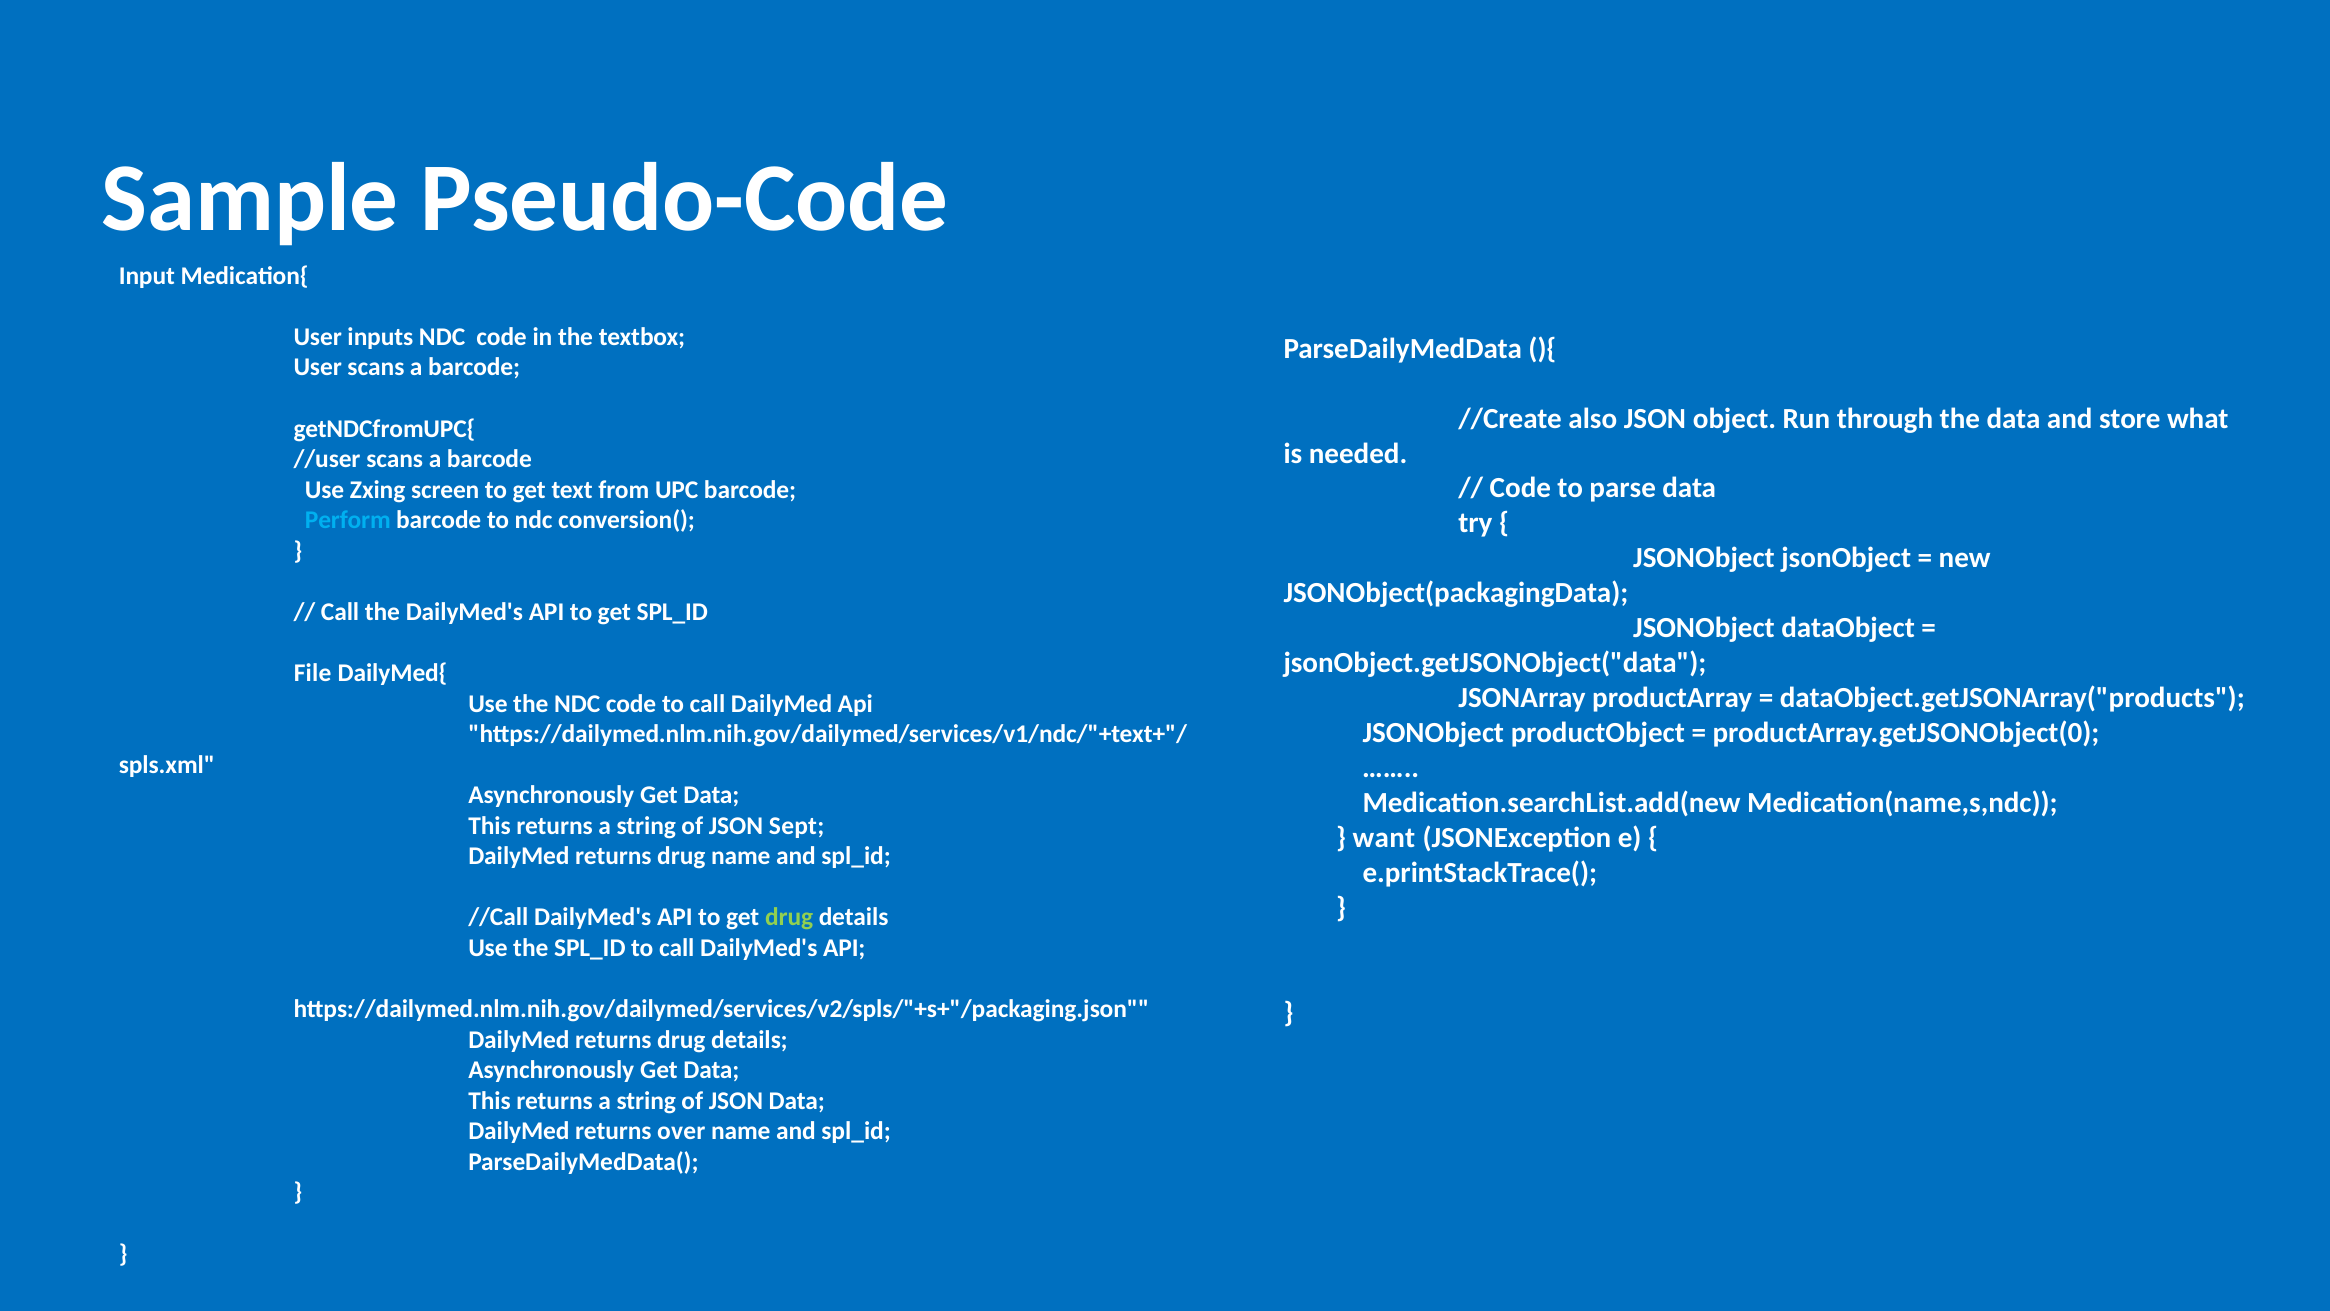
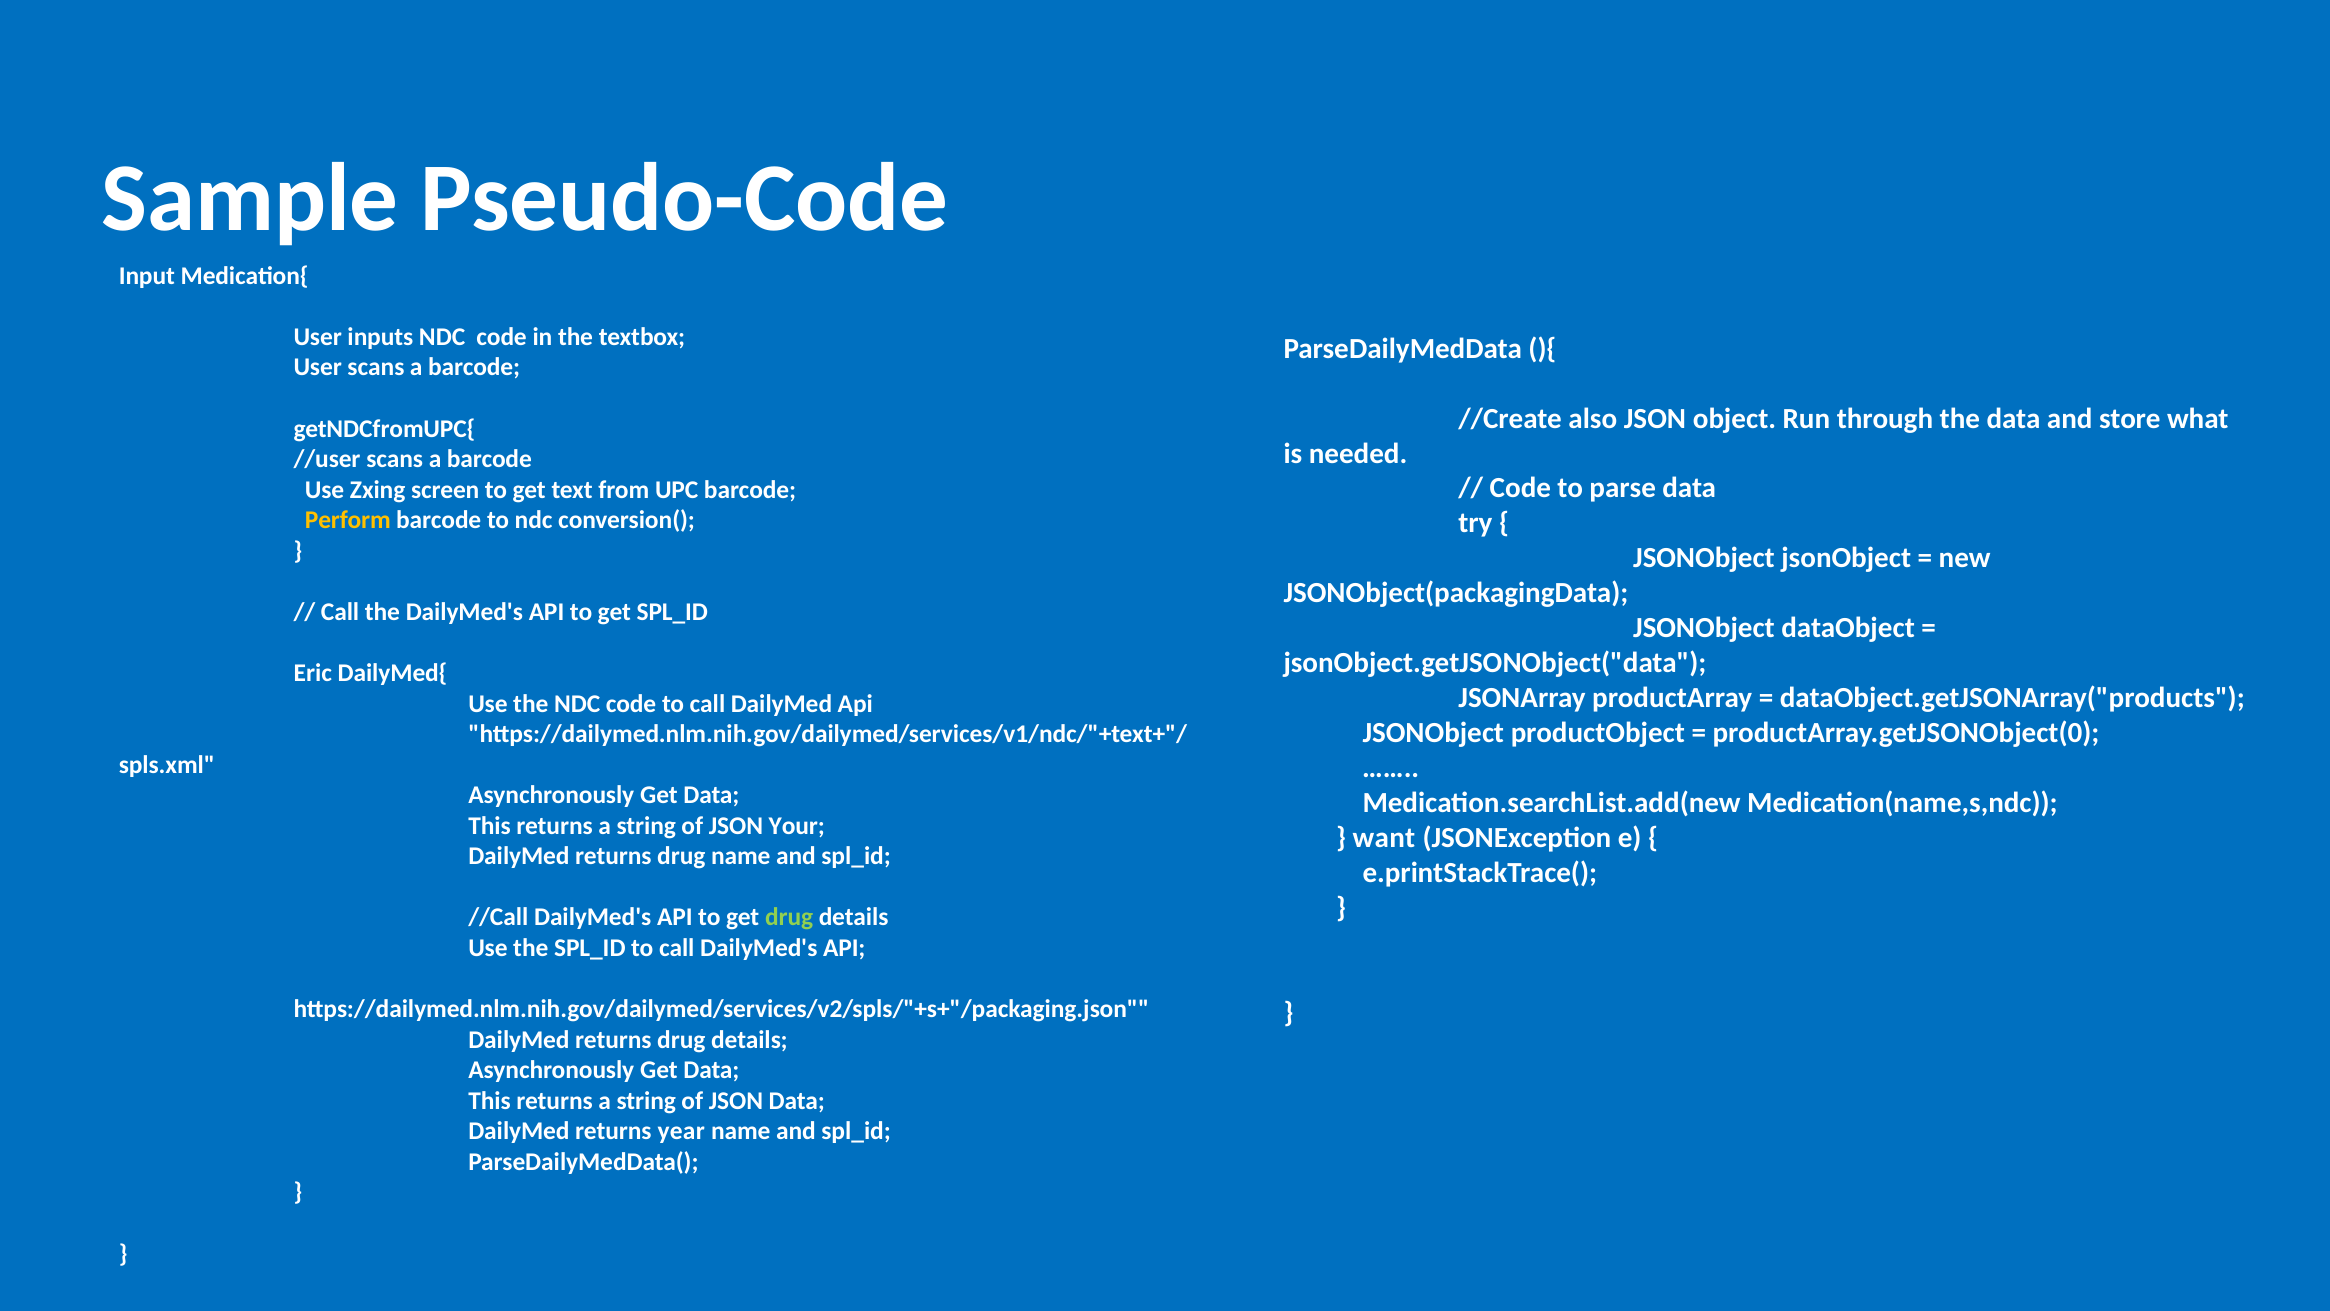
Perform colour: light blue -> yellow
File: File -> Eric
Sept: Sept -> Your
over: over -> year
